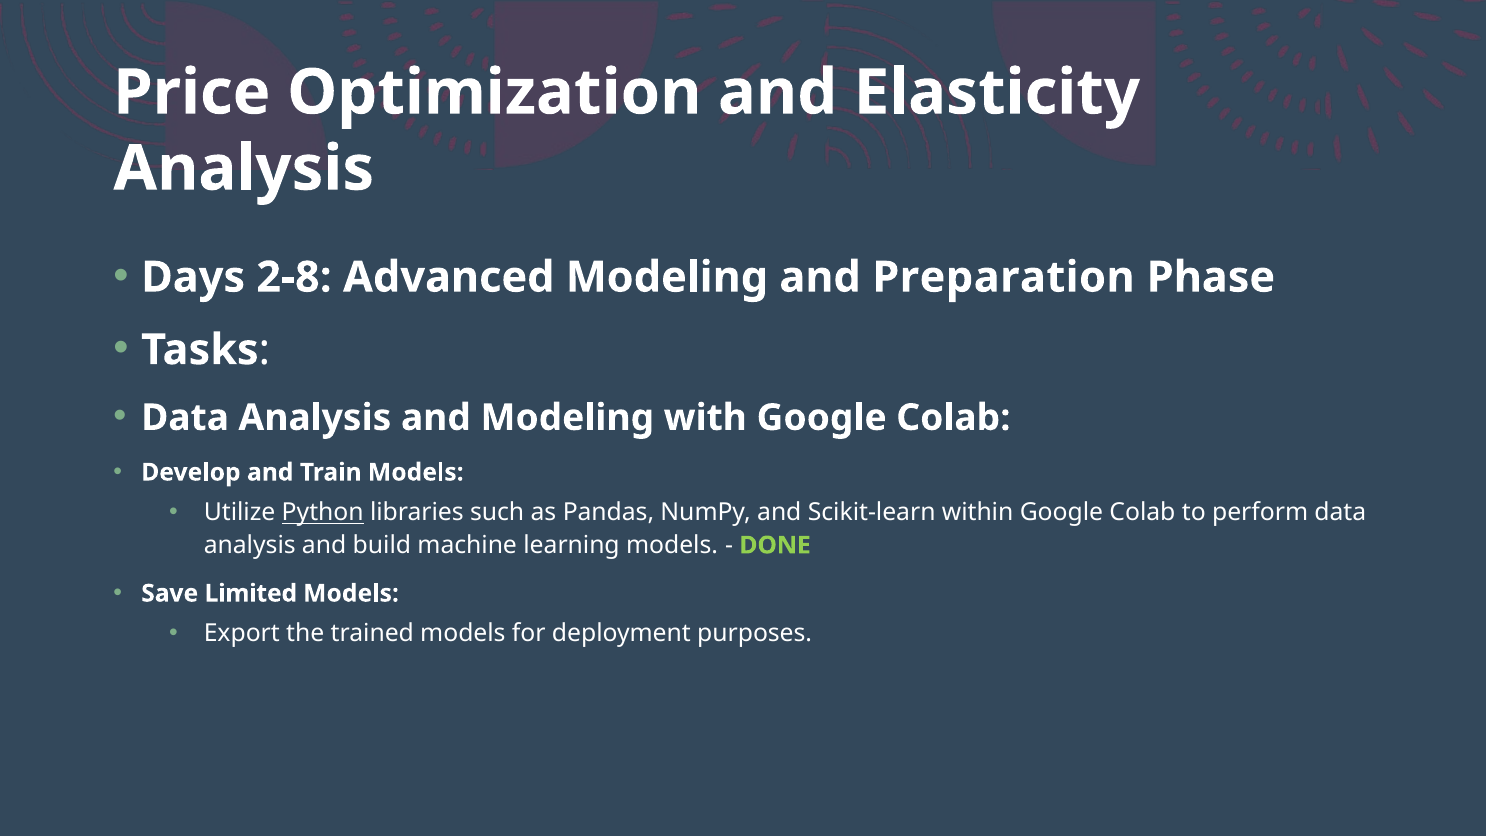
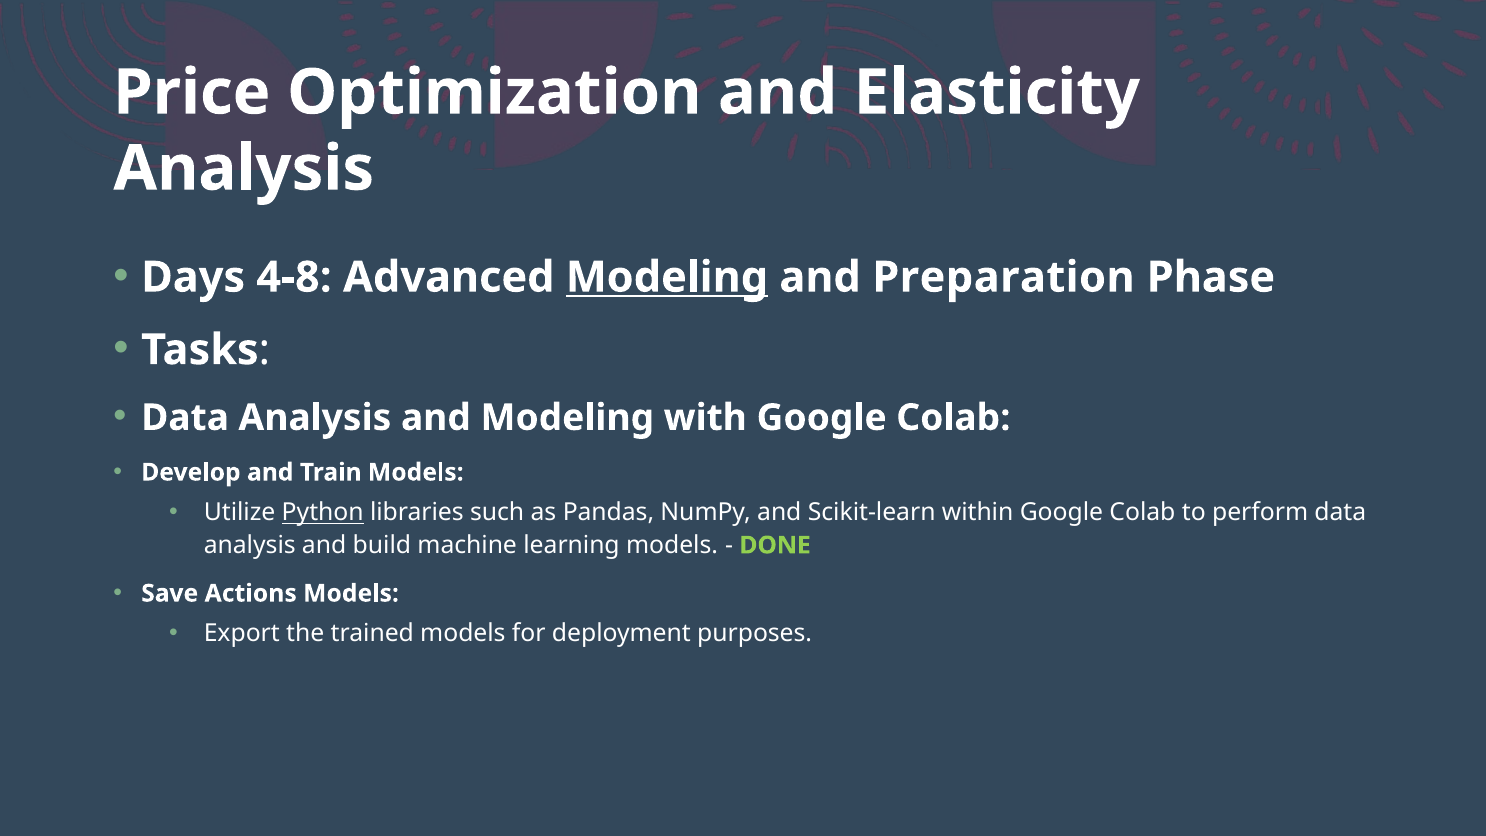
2-8: 2-8 -> 4-8
Modeling at (667, 277) underline: none -> present
Limited: Limited -> Actions
